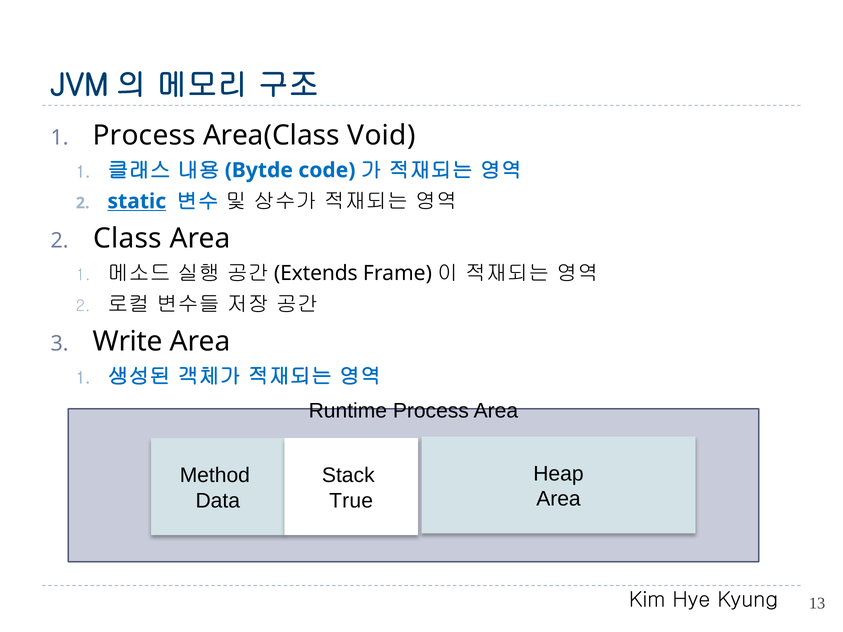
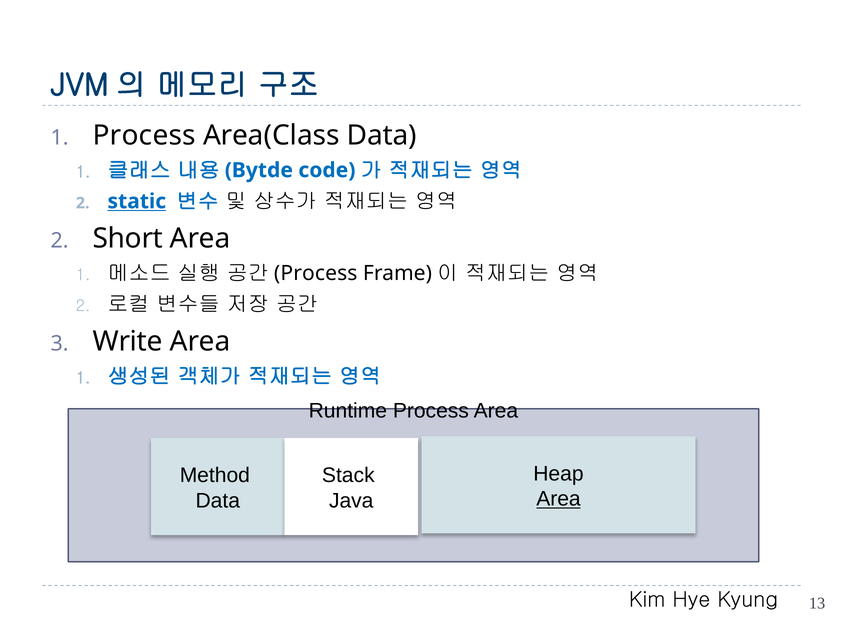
Area(Class Void: Void -> Data
Class: Class -> Short
Extends at (316, 273): Extends -> Process
Area at (558, 499) underline: none -> present
True: True -> Java
